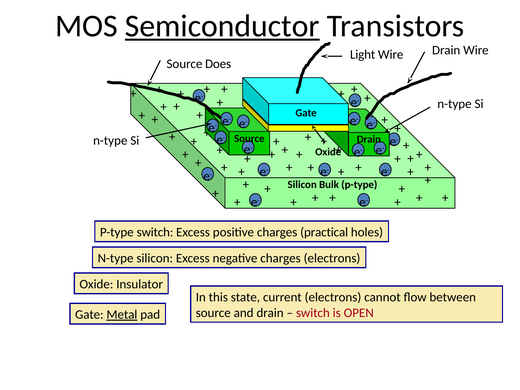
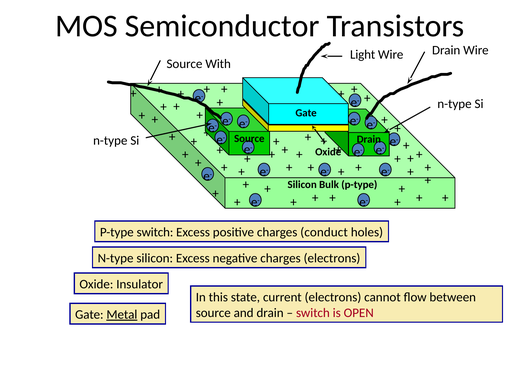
Semiconductor underline: present -> none
Does: Does -> With
practical: practical -> conduct
